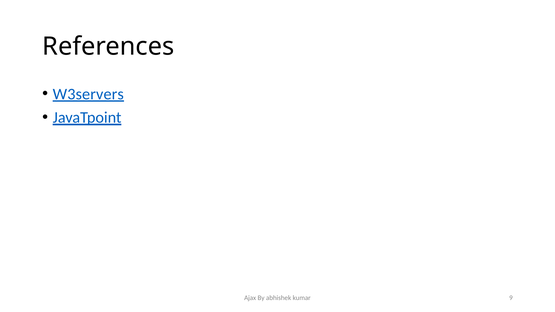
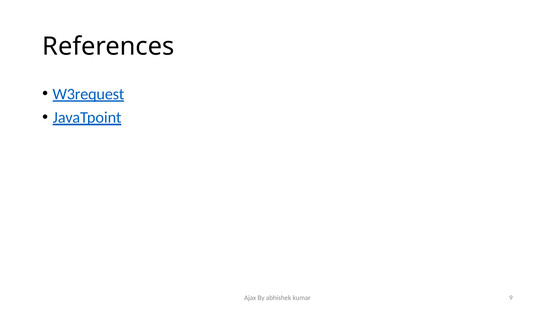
W3servers: W3servers -> W3request
